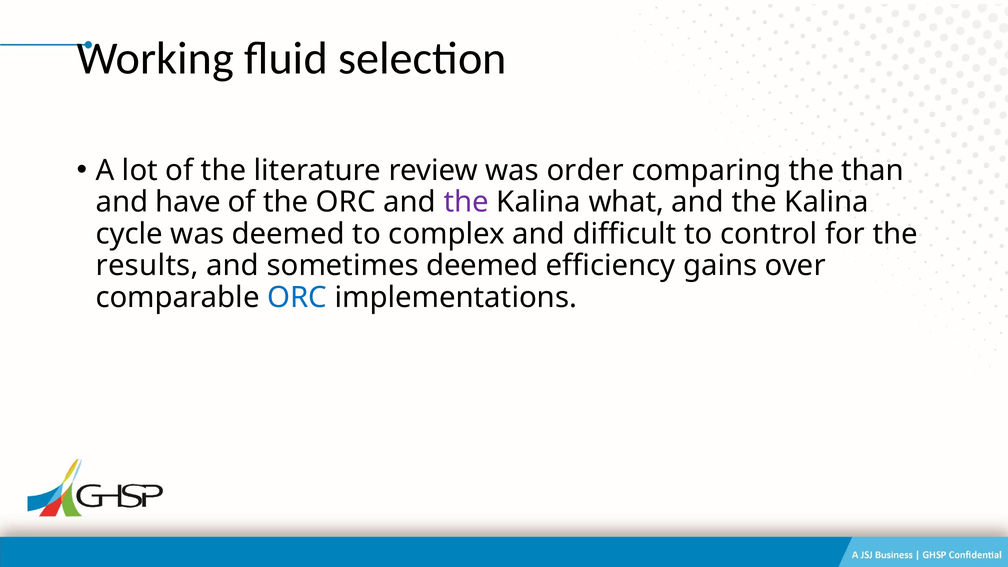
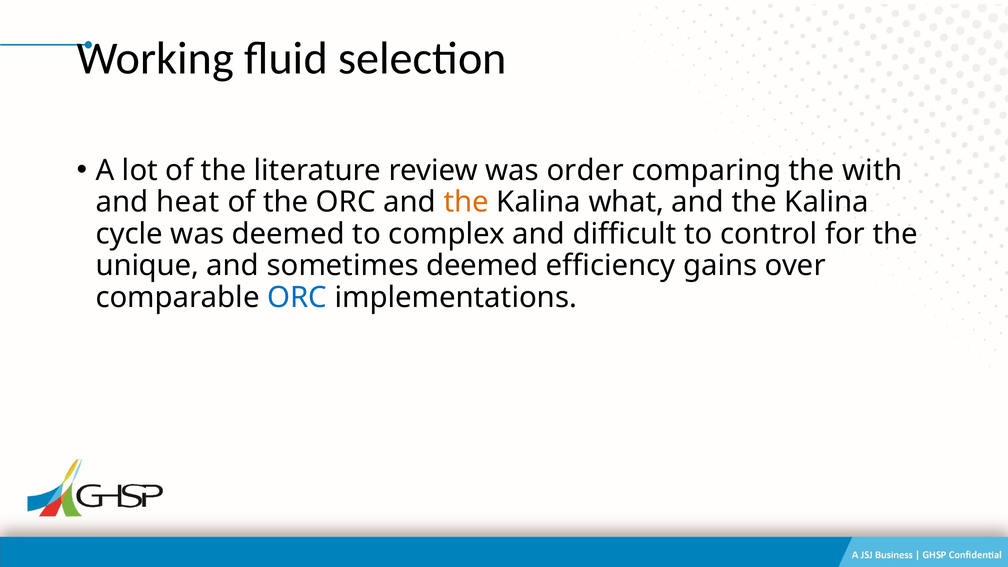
than: than -> with
have: have -> heat
the at (466, 202) colour: purple -> orange
results: results -> unique
